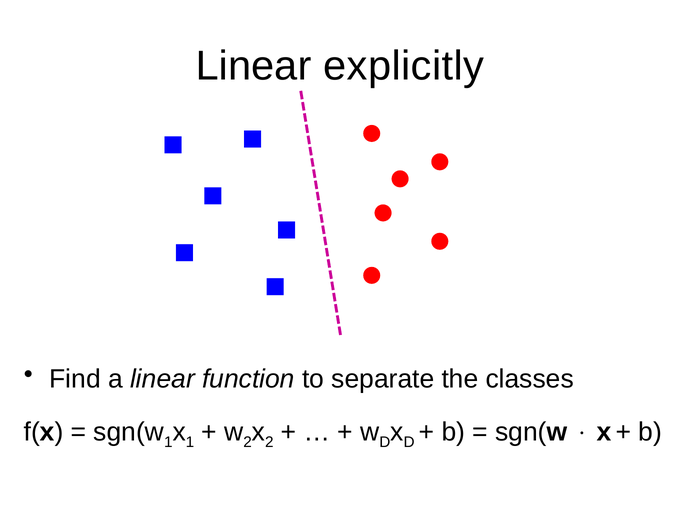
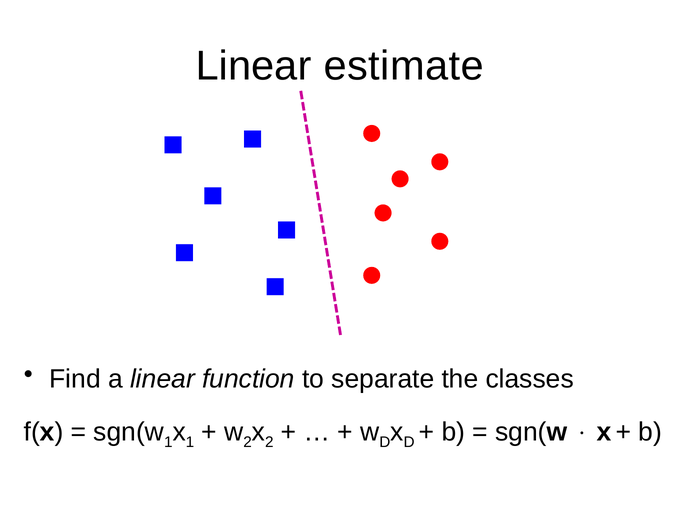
explicitly: explicitly -> estimate
